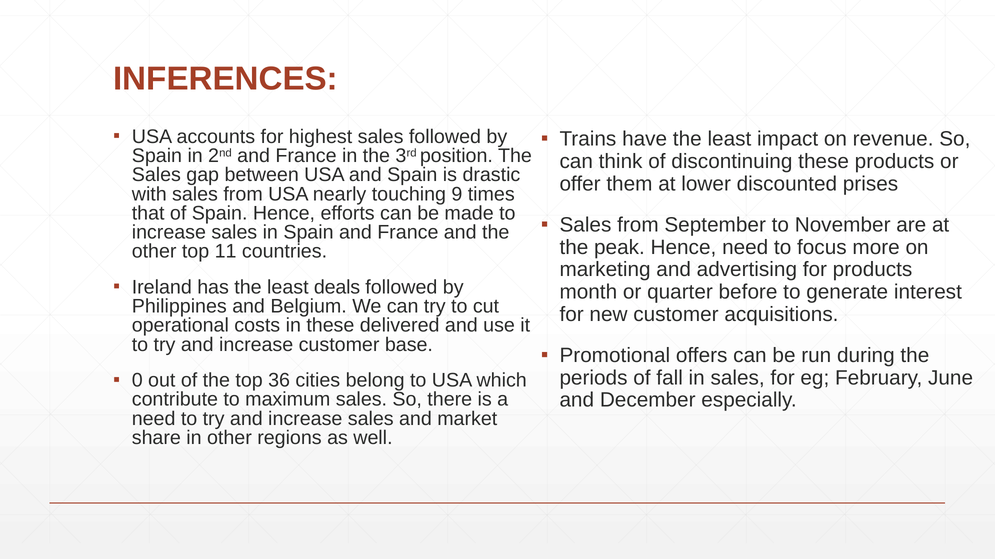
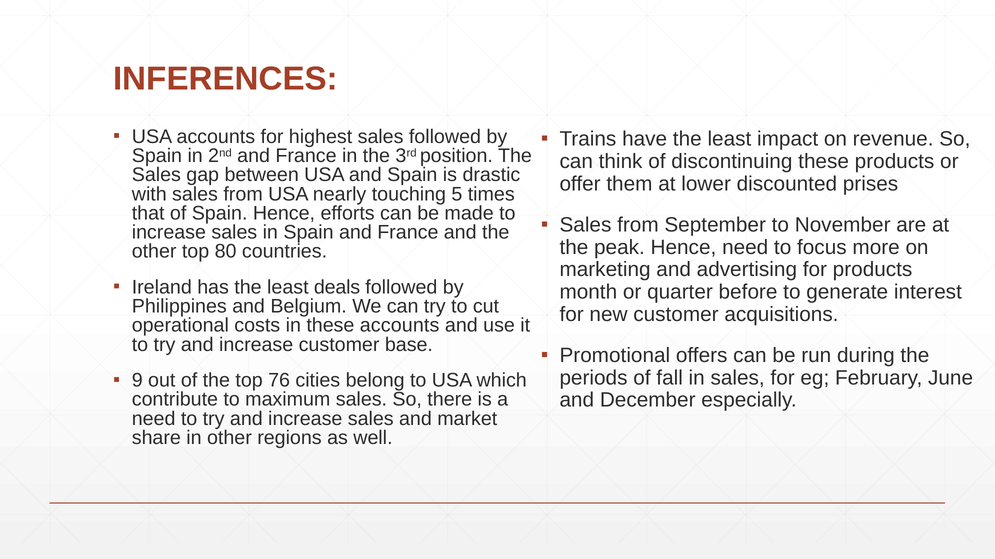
9: 9 -> 5
11: 11 -> 80
these delivered: delivered -> accounts
0: 0 -> 9
36: 36 -> 76
